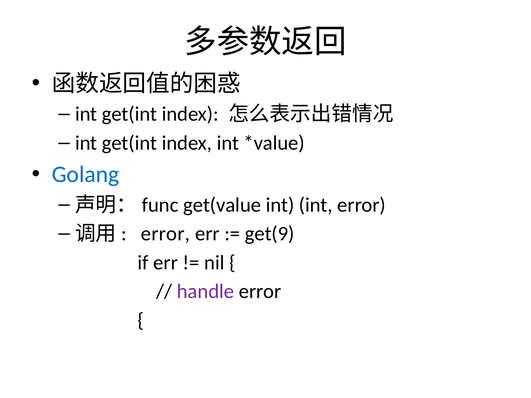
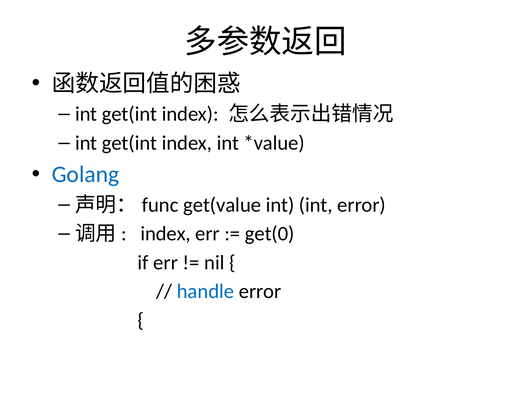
error at (165, 234): error -> index
get(9: get(9 -> get(0
handle colour: purple -> blue
